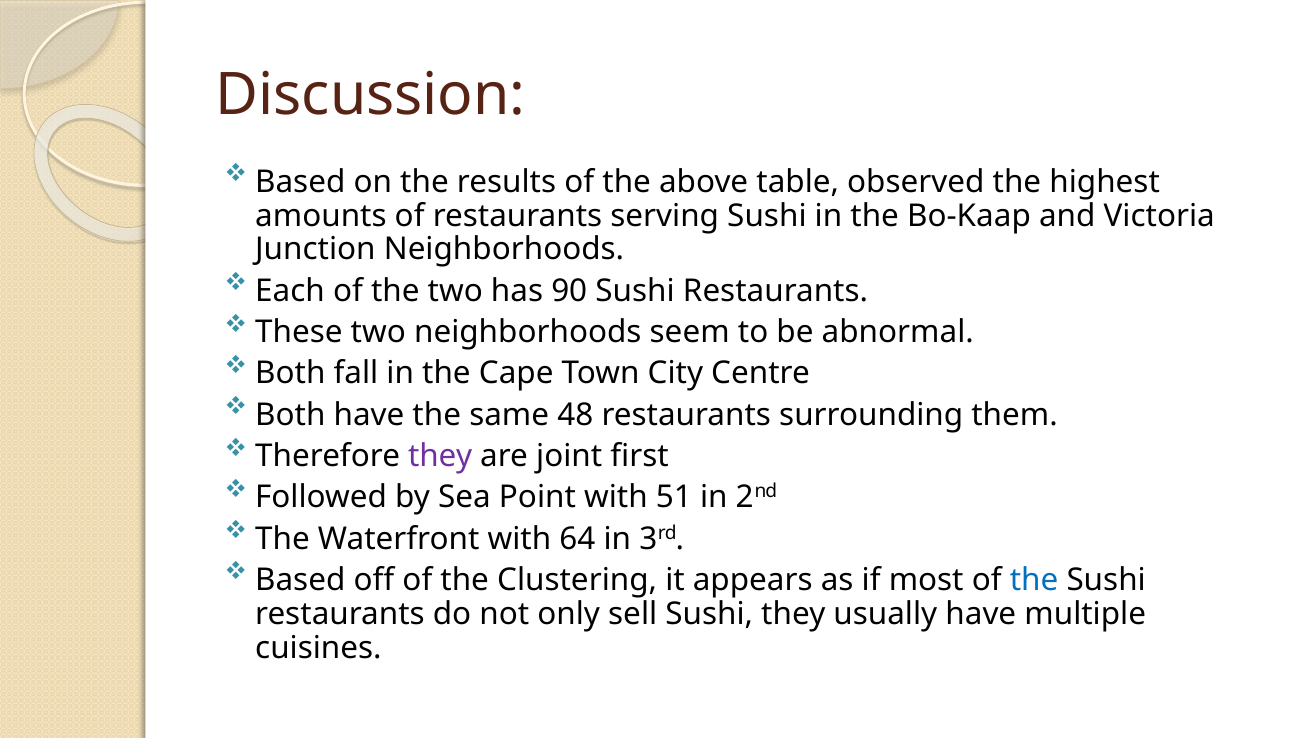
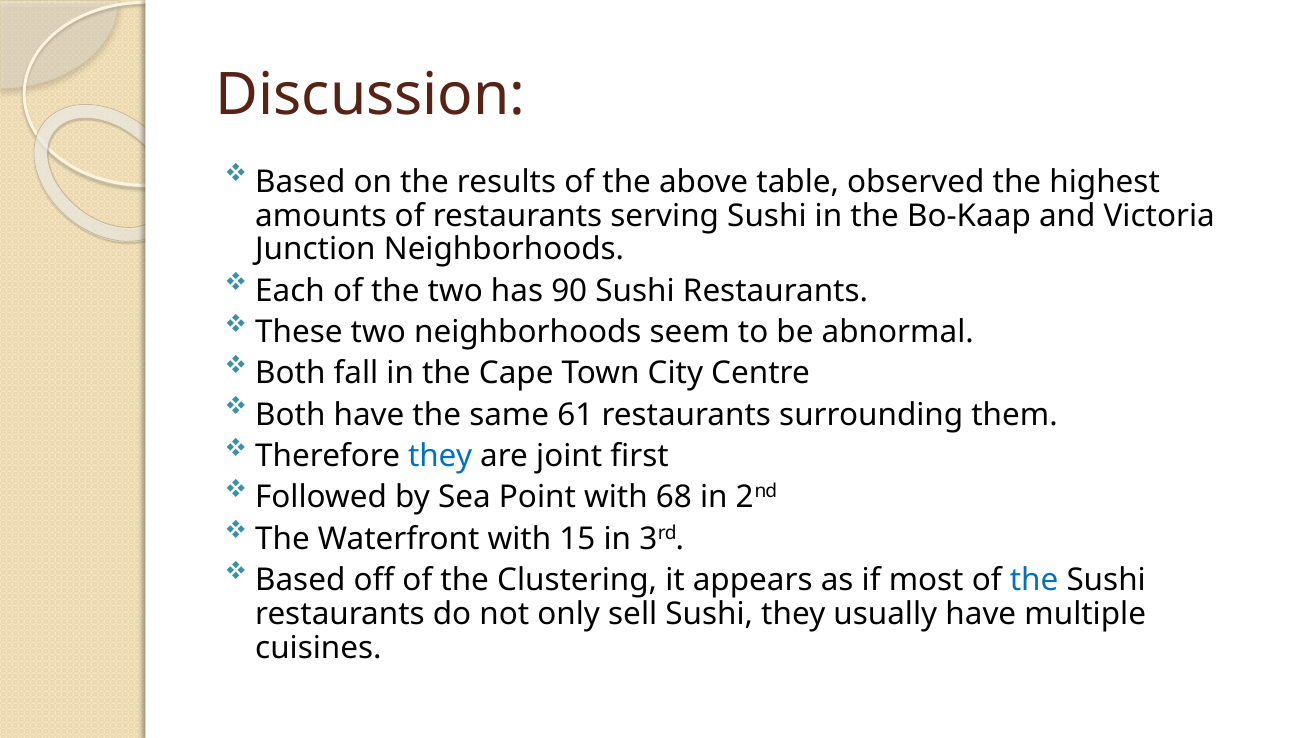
48: 48 -> 61
they at (440, 456) colour: purple -> blue
51: 51 -> 68
64: 64 -> 15
